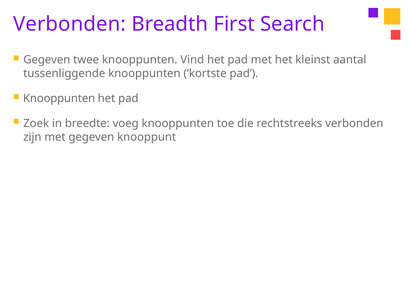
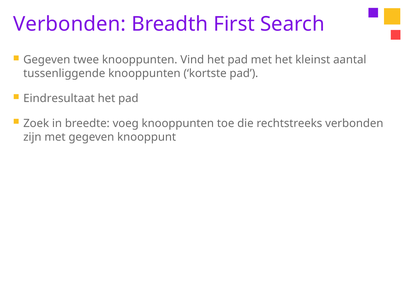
Knooppunten at (59, 98): Knooppunten -> Eindresultaat
